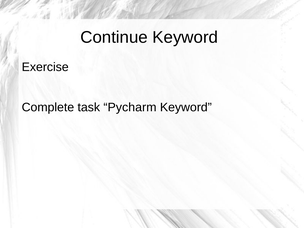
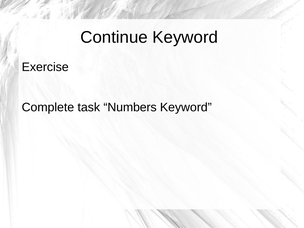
Pycharm: Pycharm -> Numbers
